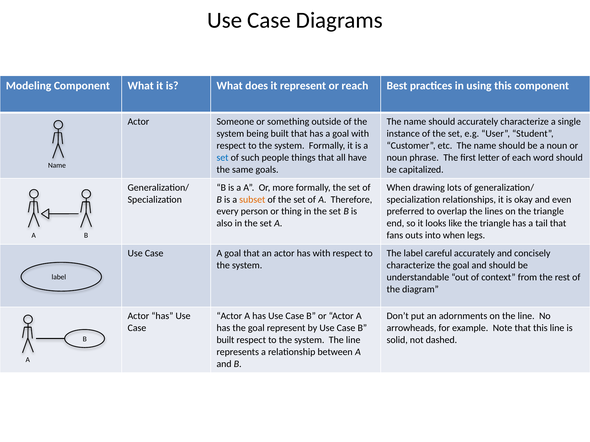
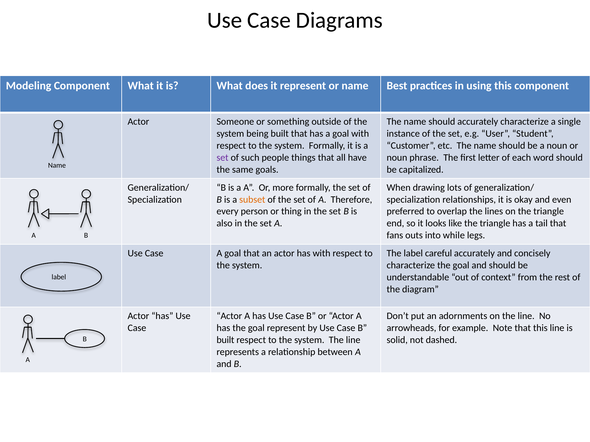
or reach: reach -> name
set at (223, 158) colour: blue -> purple
into when: when -> while
